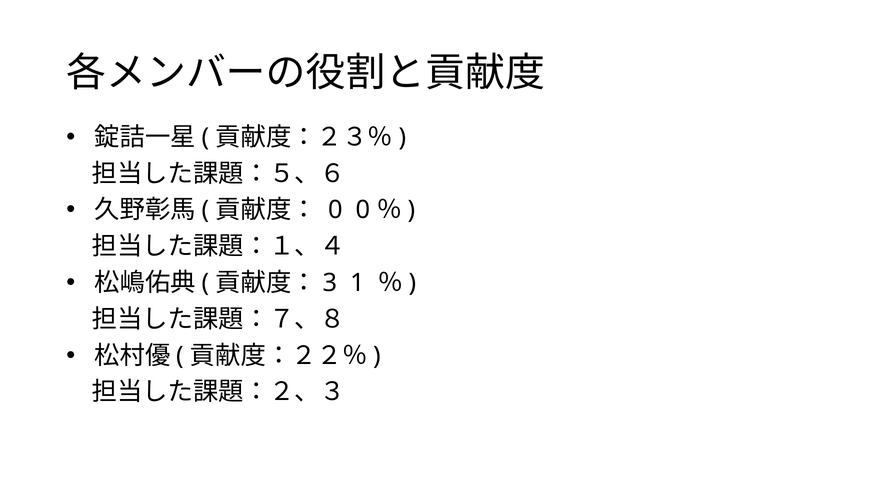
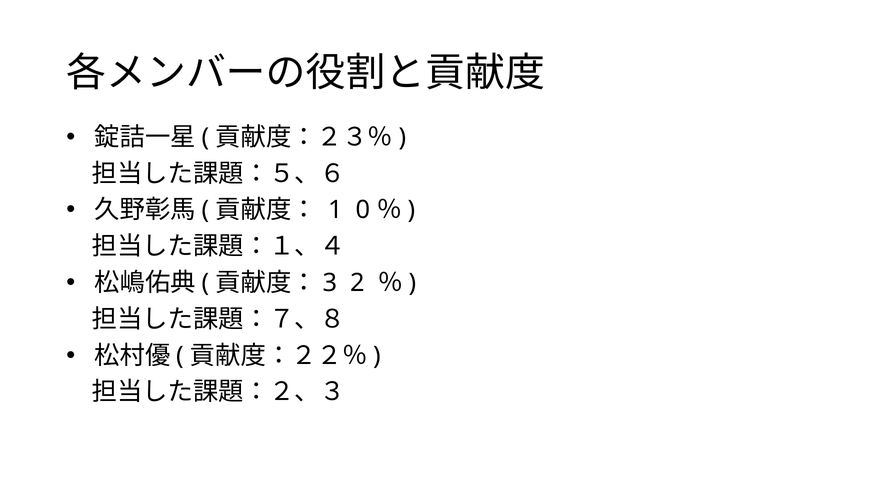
0 at (336, 210): 0 -> 1
1: 1 -> 2
